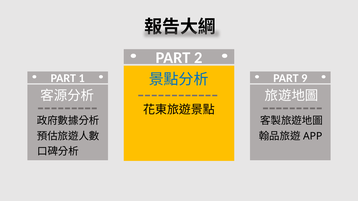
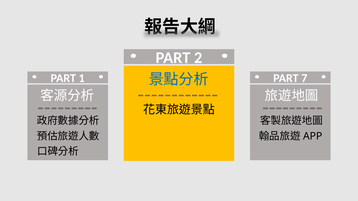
9: 9 -> 7
